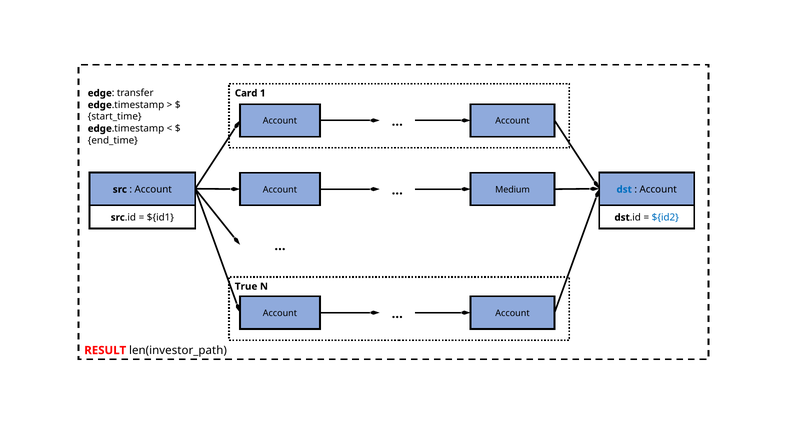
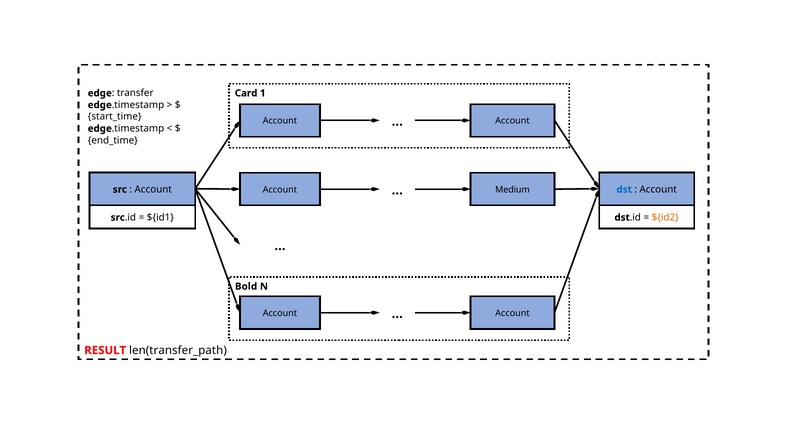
${id2 colour: blue -> orange
True: True -> Bold
len(investor_path: len(investor_path -> len(transfer_path
